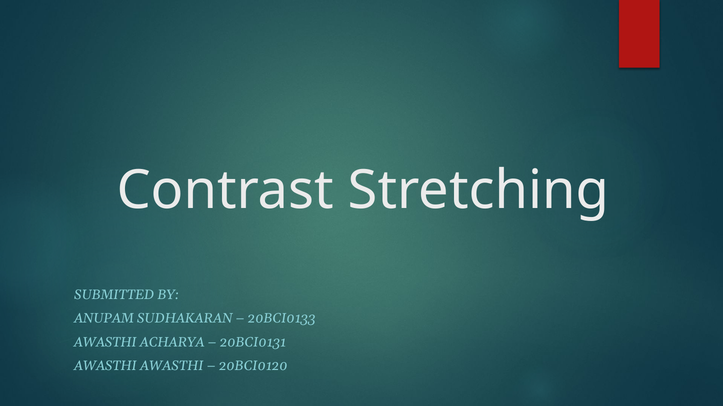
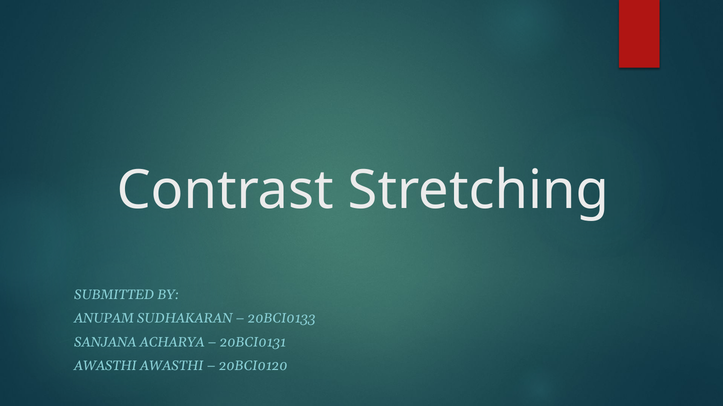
AWASTHI at (105, 343): AWASTHI -> SANJANA
